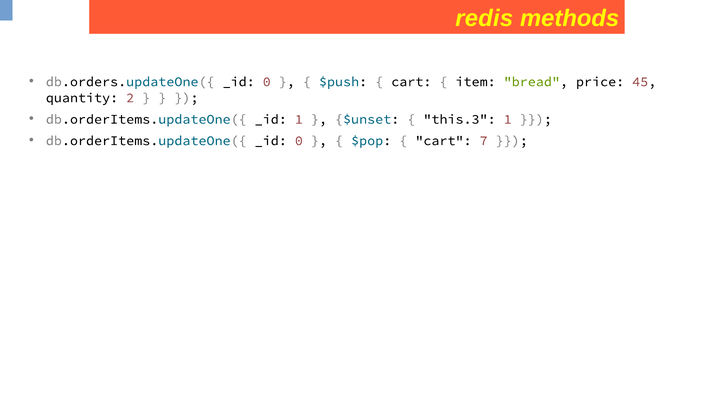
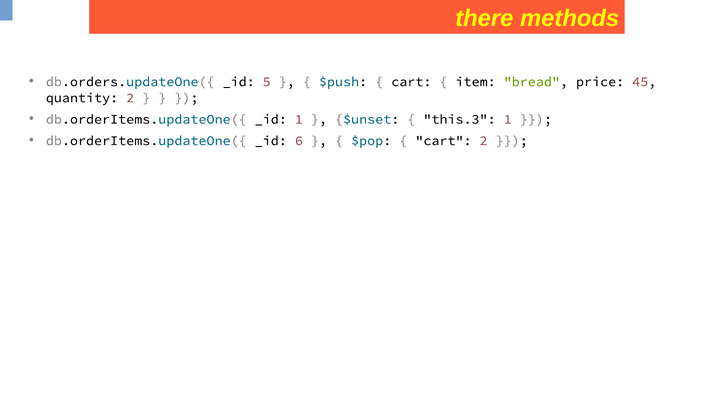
redis: redis -> there
db.orders.updateOne({ _id 0: 0 -> 5
db.orderItems.updateOne({ _id 0: 0 -> 6
cart 7: 7 -> 2
